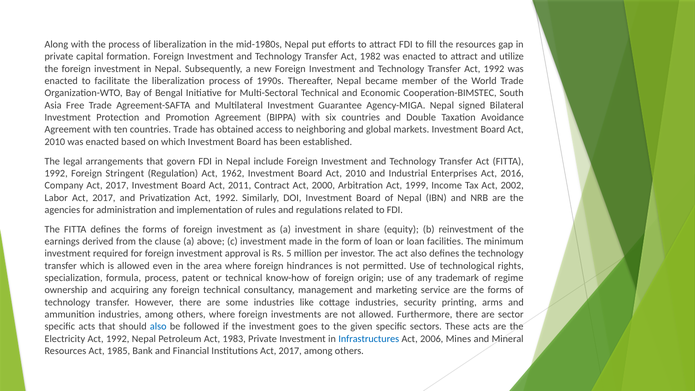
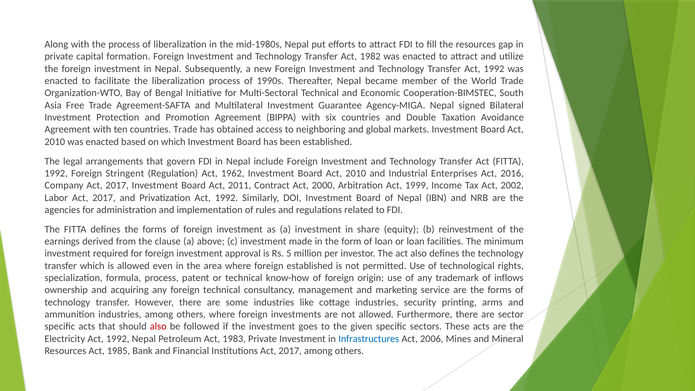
foreign hindrances: hindrances -> established
regime: regime -> inflows
also at (158, 327) colour: blue -> red
